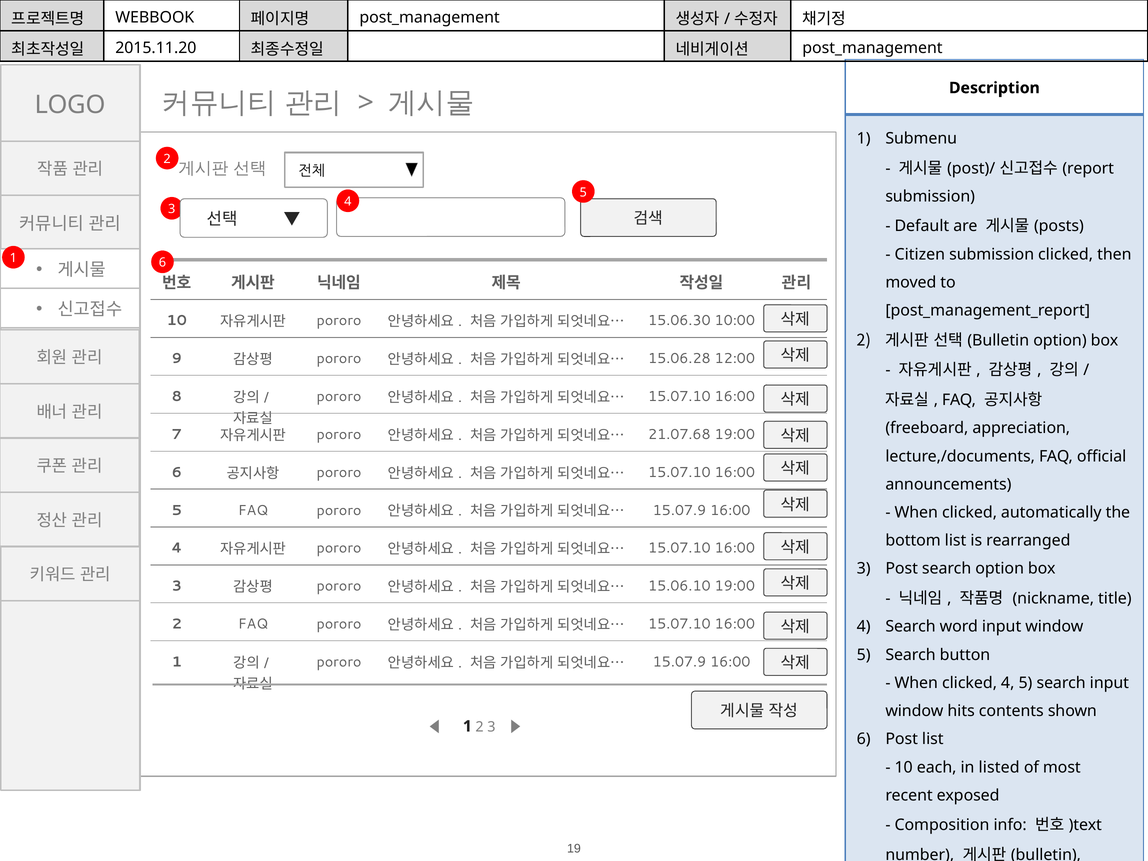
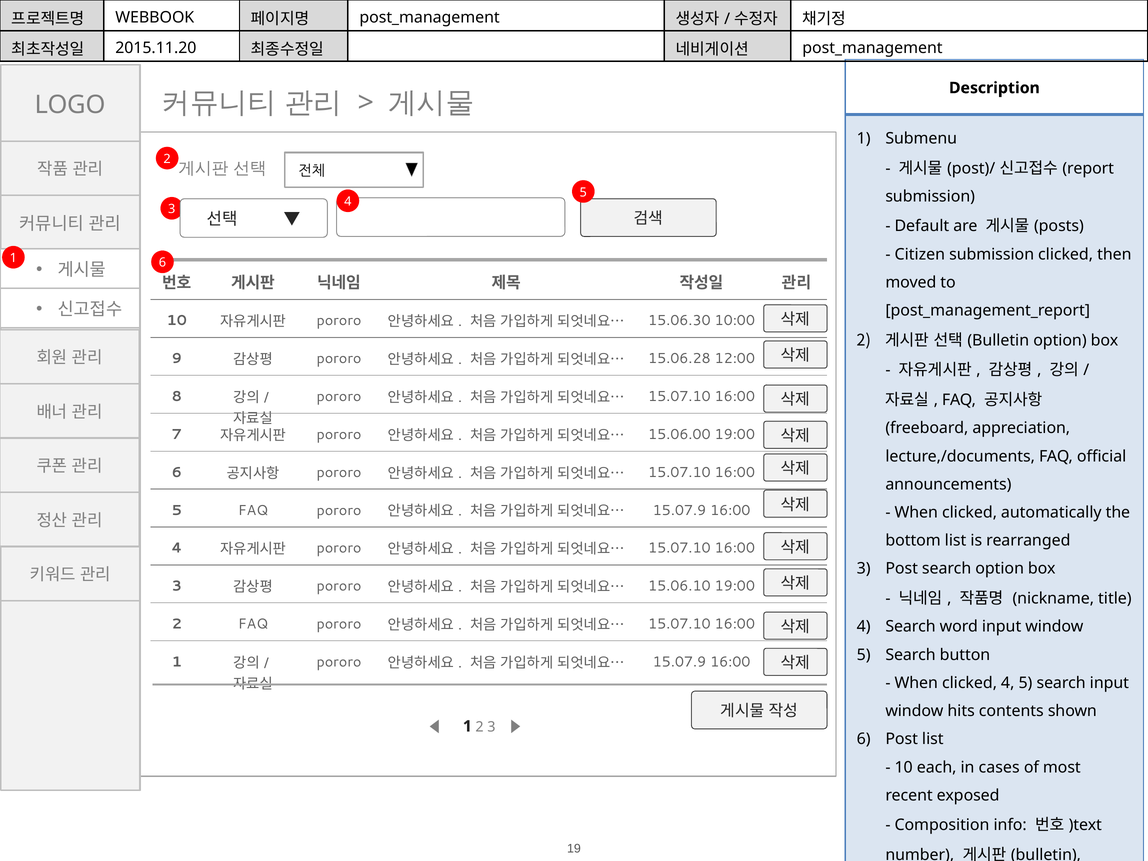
21.07.68: 21.07.68 -> 15.06.00
listed: listed -> cases
